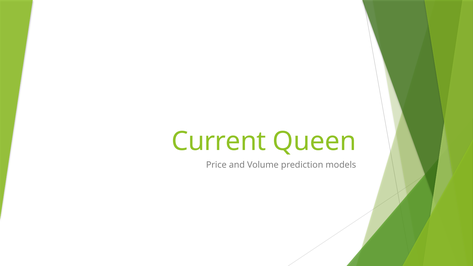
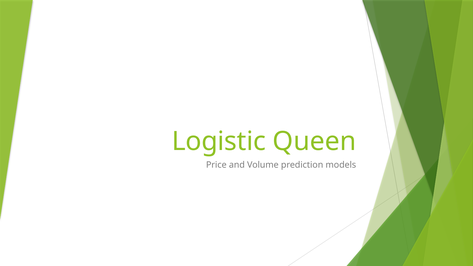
Current: Current -> Logistic
